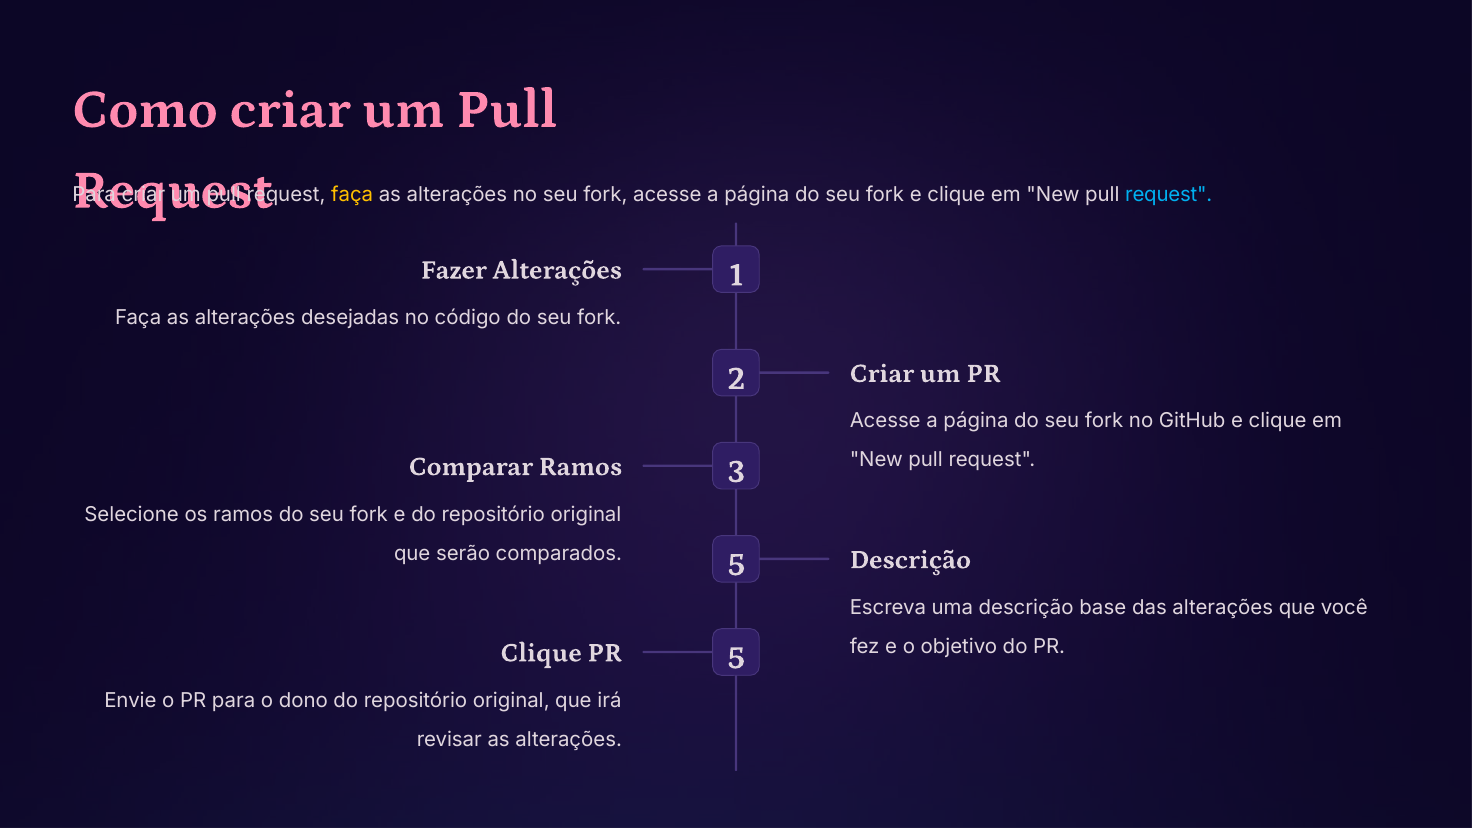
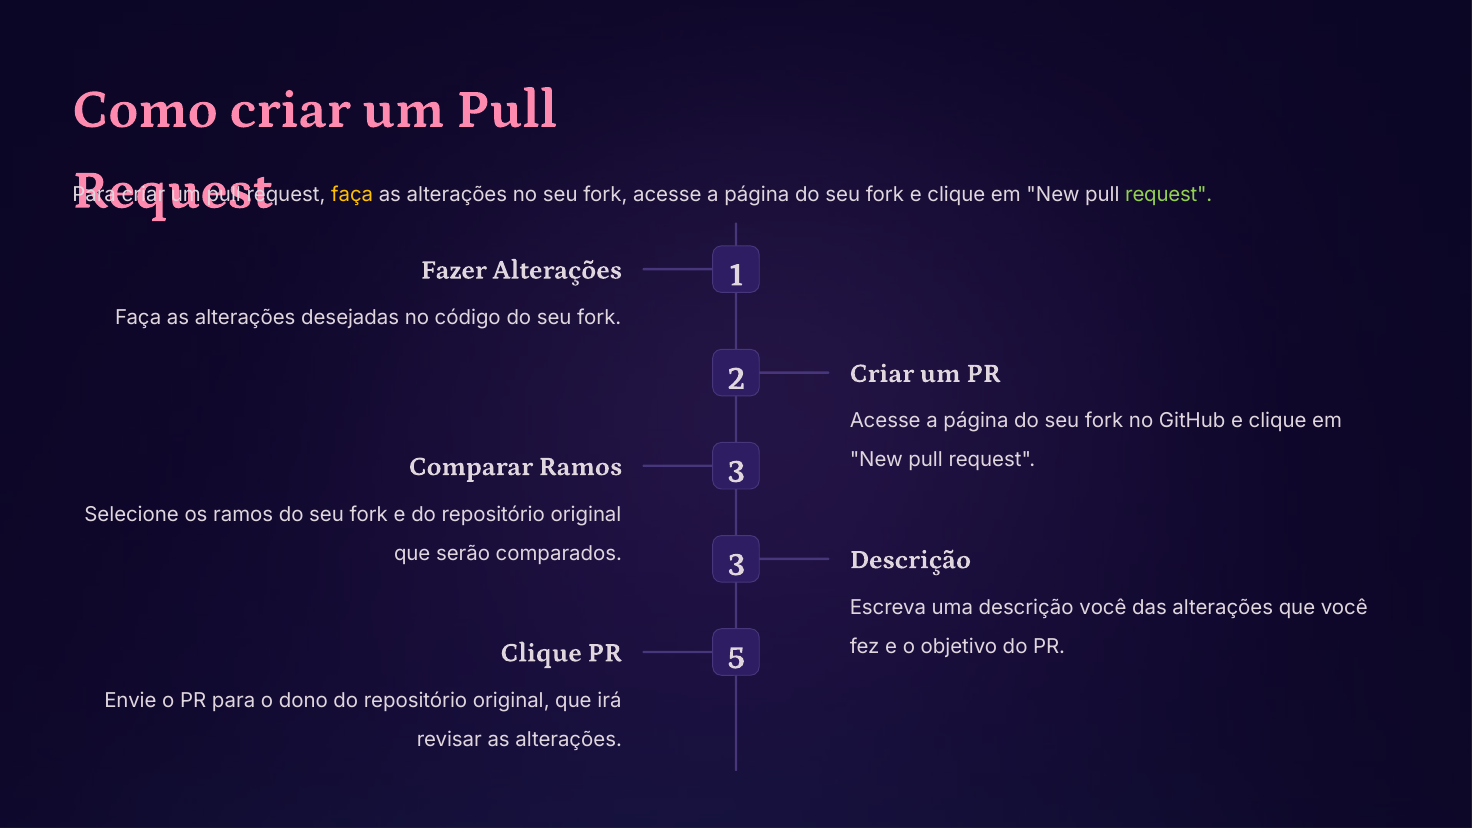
request at (1169, 194) colour: light blue -> light green
comparados 5: 5 -> 3
descrição base: base -> você
